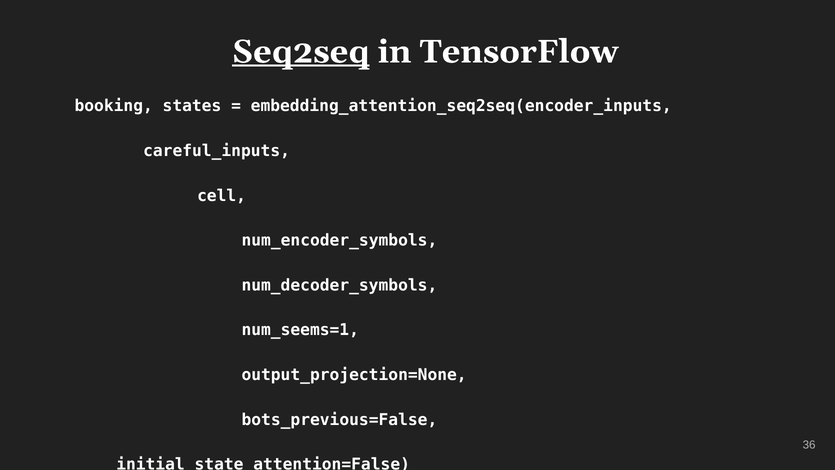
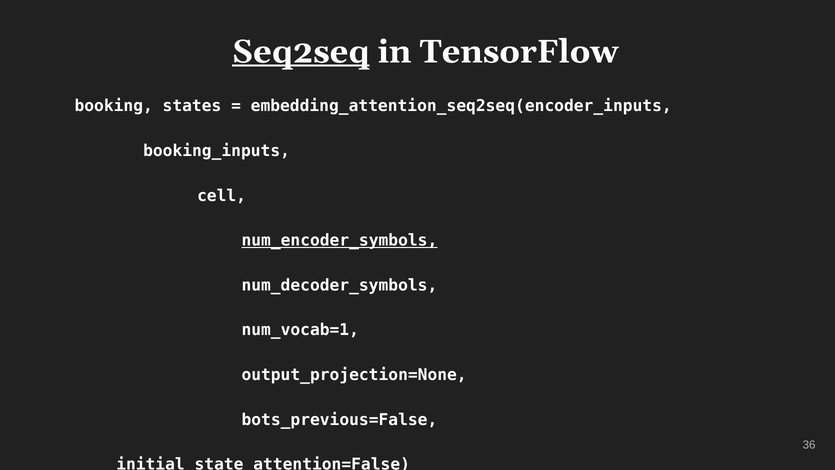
careful_inputs: careful_inputs -> booking_inputs
num_encoder_symbols underline: none -> present
num_seems=1: num_seems=1 -> num_vocab=1
